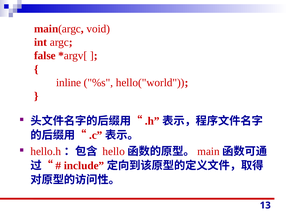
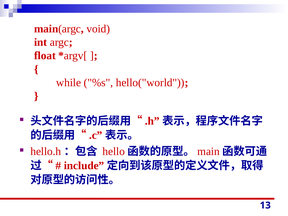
false: false -> float
inline: inline -> while
